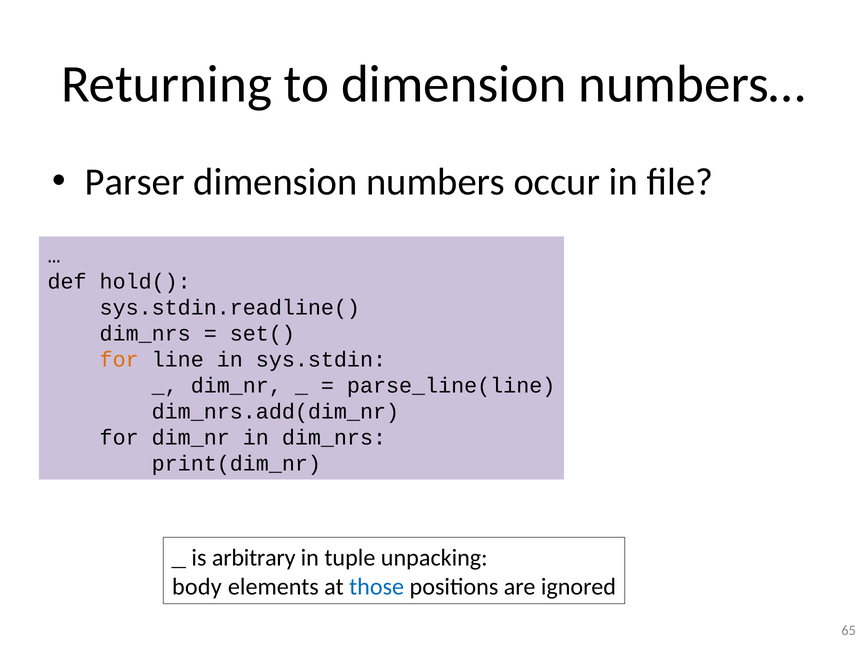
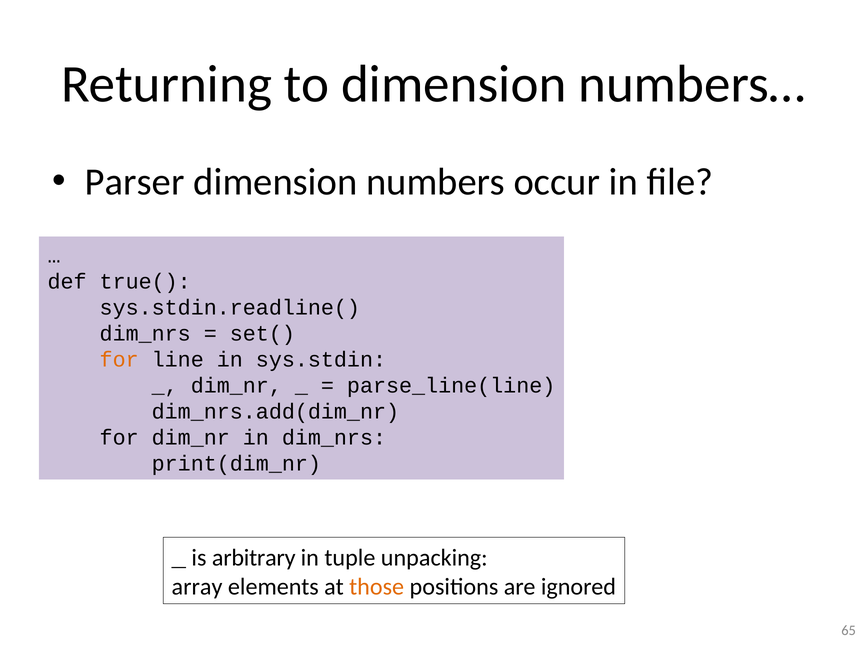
hold(: hold( -> true(
body: body -> array
those colour: blue -> orange
